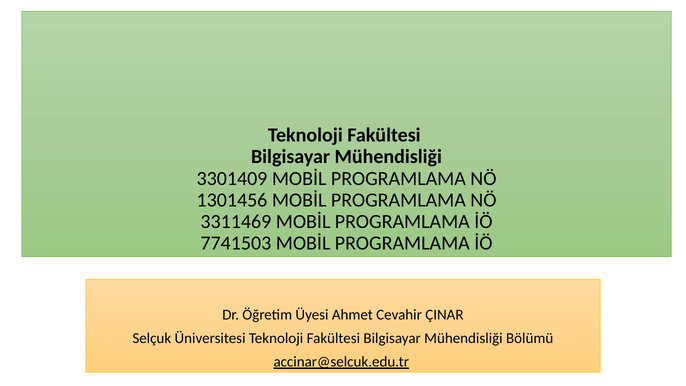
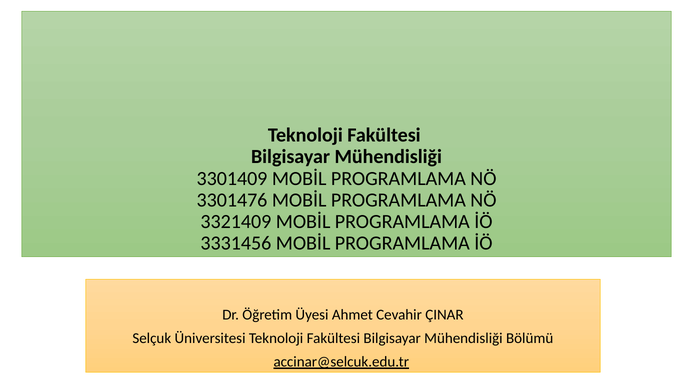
1301456: 1301456 -> 3301476
3311469: 3311469 -> 3321409
7741503: 7741503 -> 3331456
